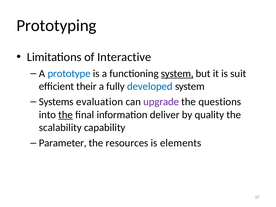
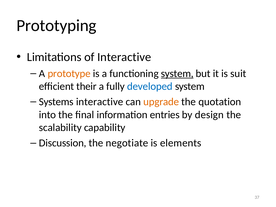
prototype colour: blue -> orange
Systems evaluation: evaluation -> interactive
upgrade colour: purple -> orange
questions: questions -> quotation
the at (66, 115) underline: present -> none
deliver: deliver -> entries
quality: quality -> design
Parameter: Parameter -> Discussion
resources: resources -> negotiate
